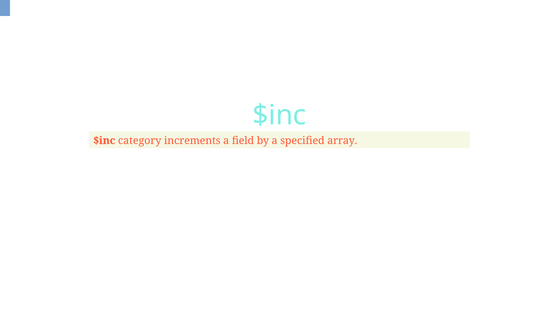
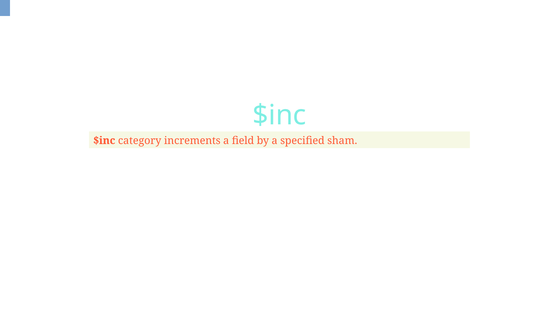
array: array -> sham
